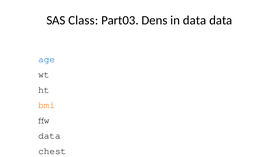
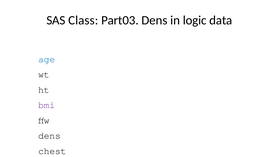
in data: data -> logic
bmi colour: orange -> purple
data at (50, 136): data -> dens
